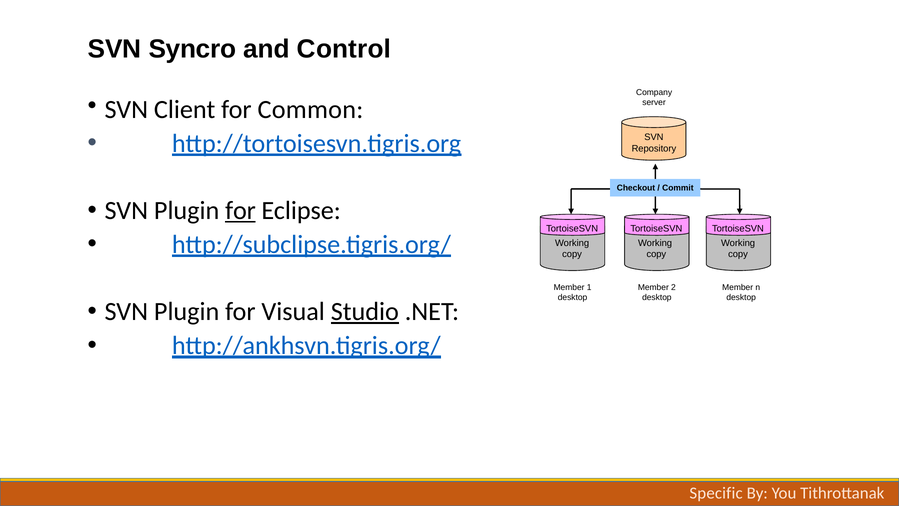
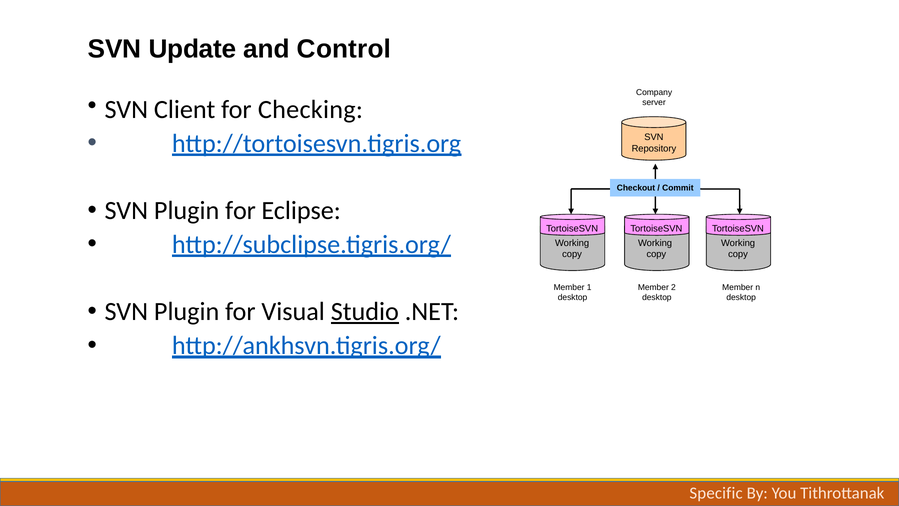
Syncro: Syncro -> Update
Common: Common -> Checking
for at (240, 210) underline: present -> none
